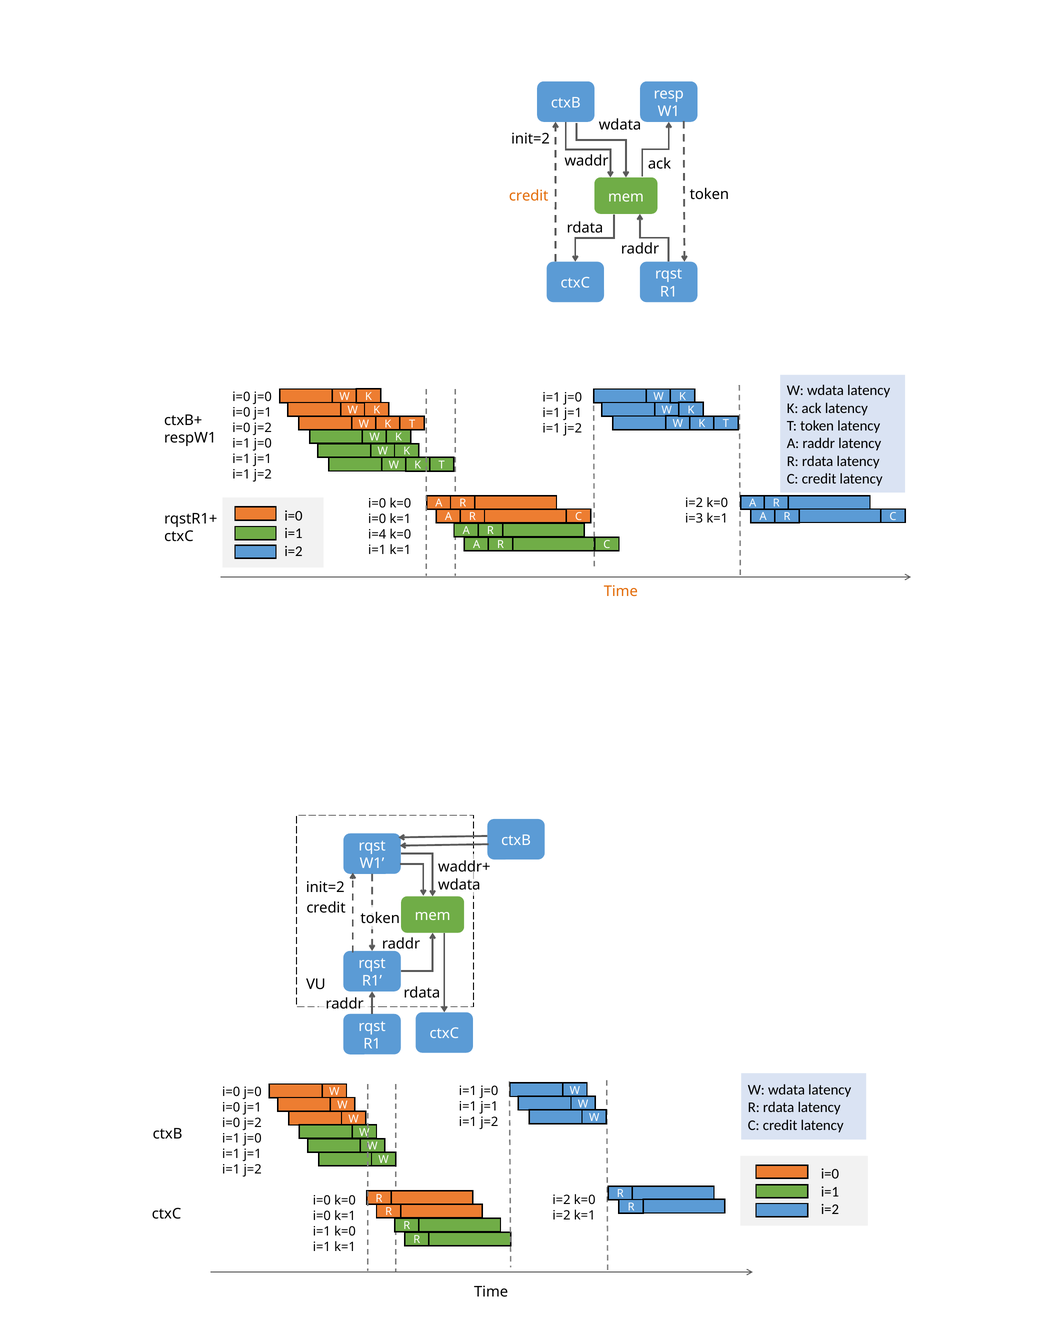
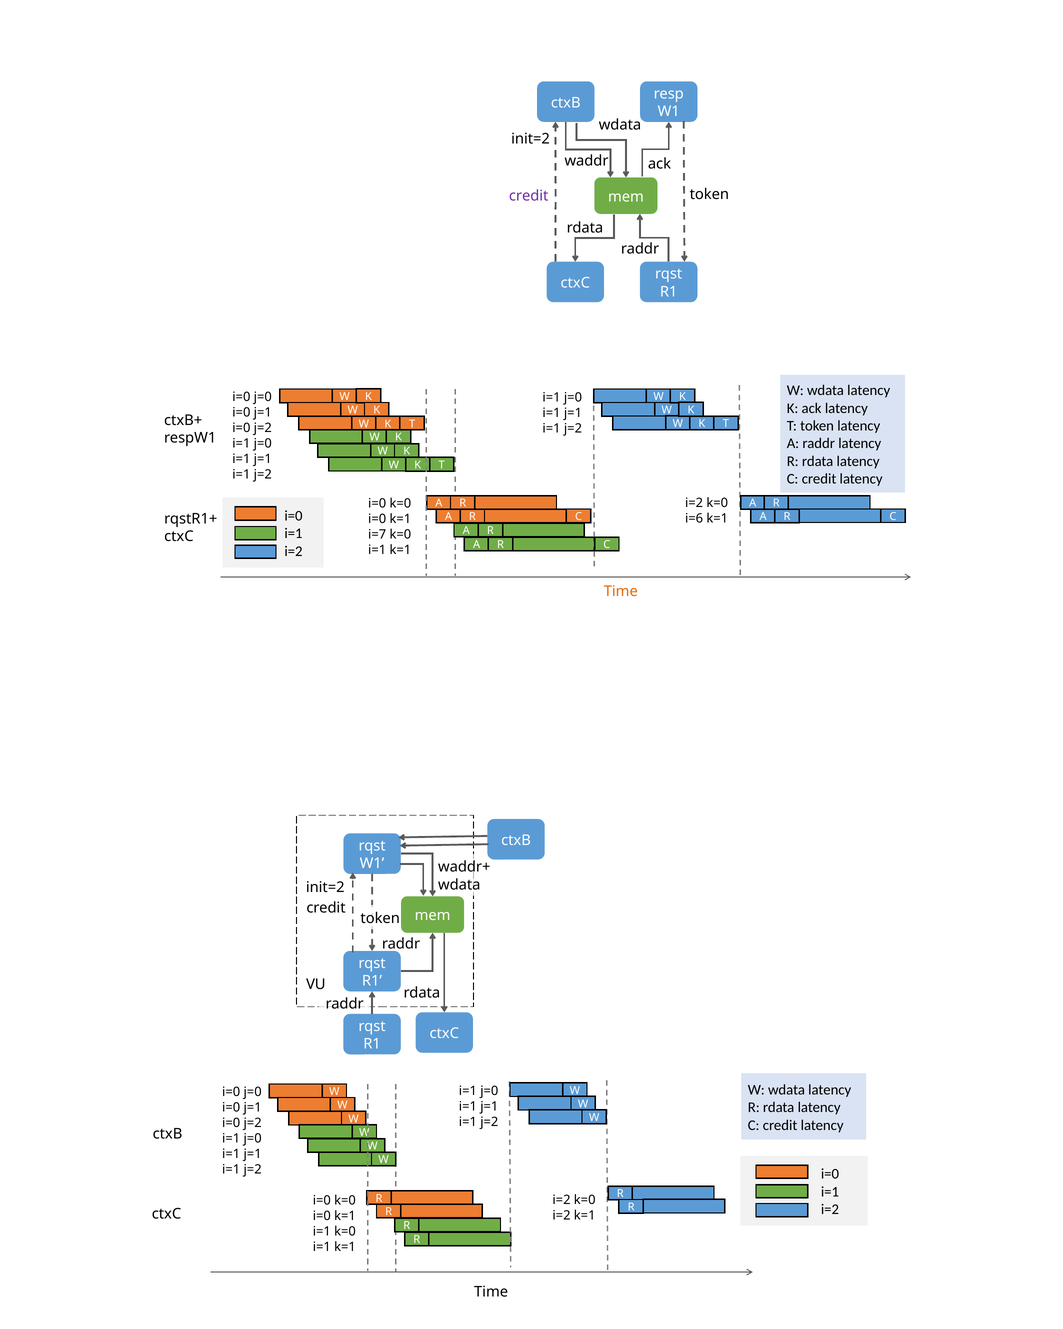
credit at (529, 196) colour: orange -> purple
i=3: i=3 -> i=6
i=4: i=4 -> i=7
